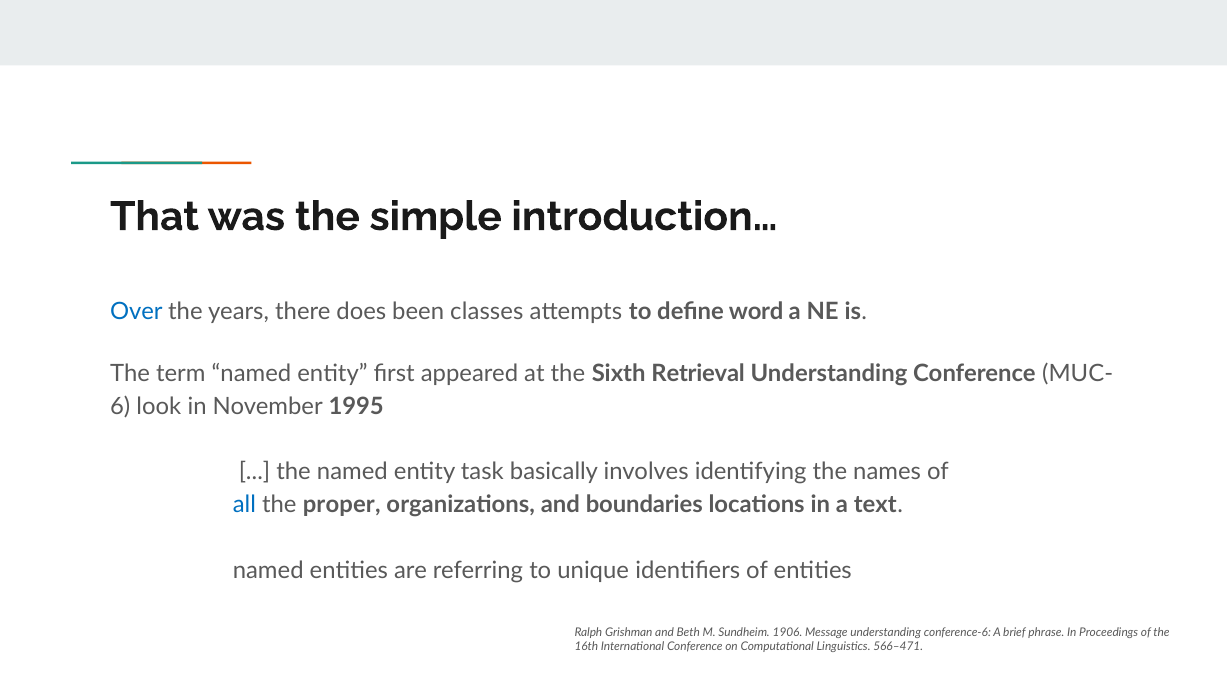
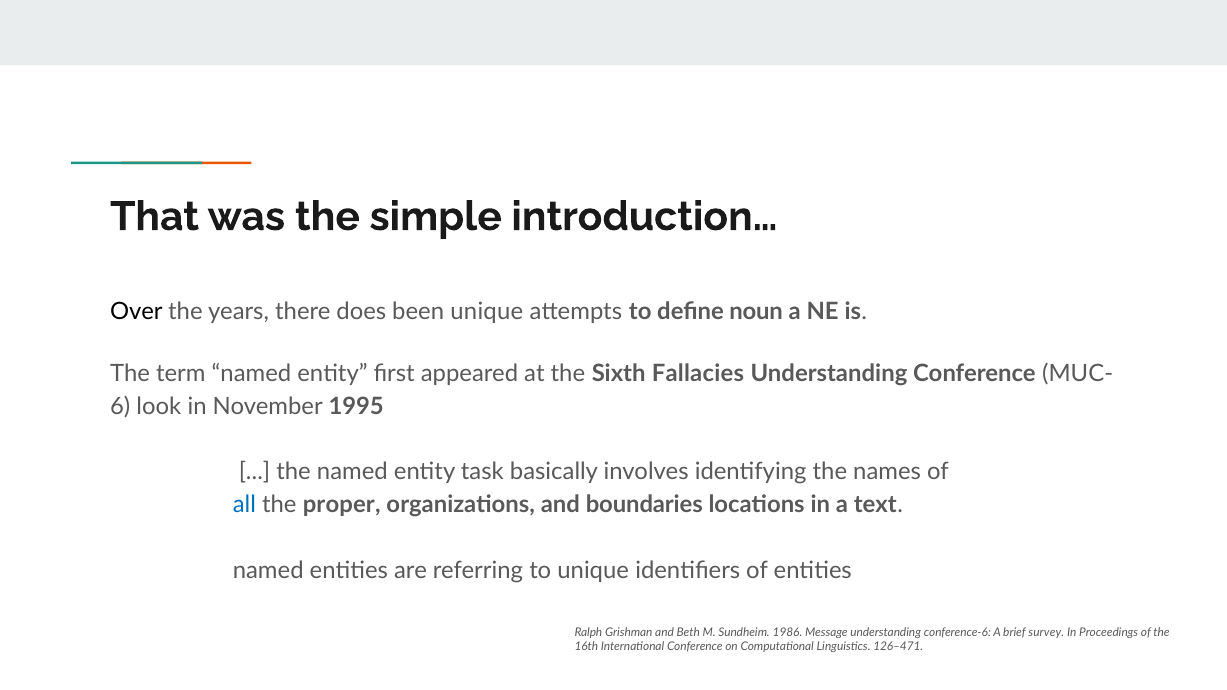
Over colour: blue -> black
been classes: classes -> unique
word: word -> noun
Retrieval: Retrieval -> Fallacies
1906: 1906 -> 1986
phrase: phrase -> survey
566–471: 566–471 -> 126–471
